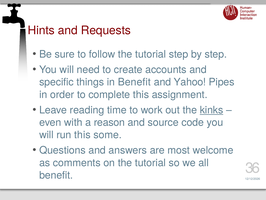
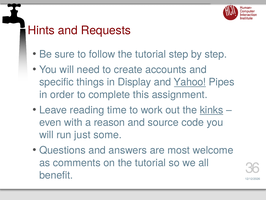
in Benefit: Benefit -> Display
Yahoo underline: none -> present
run this: this -> just
